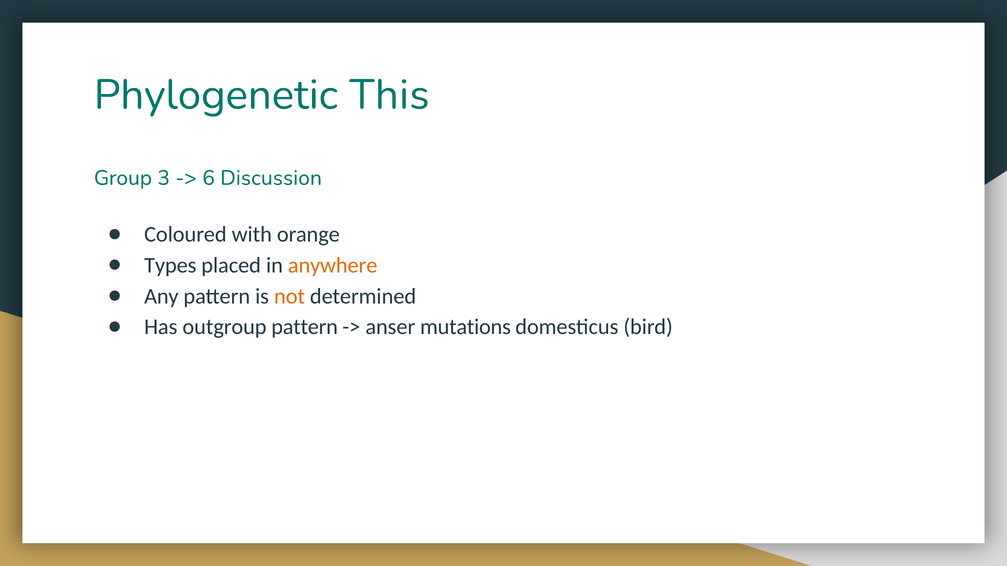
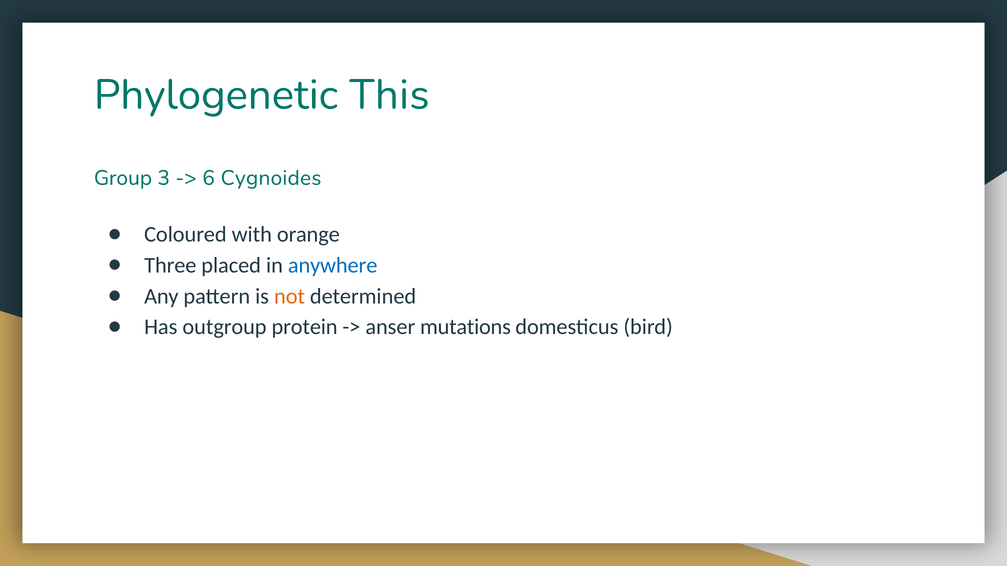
Discussion: Discussion -> Cygnoides
Types: Types -> Three
anywhere colour: orange -> blue
outgroup pattern: pattern -> protein
